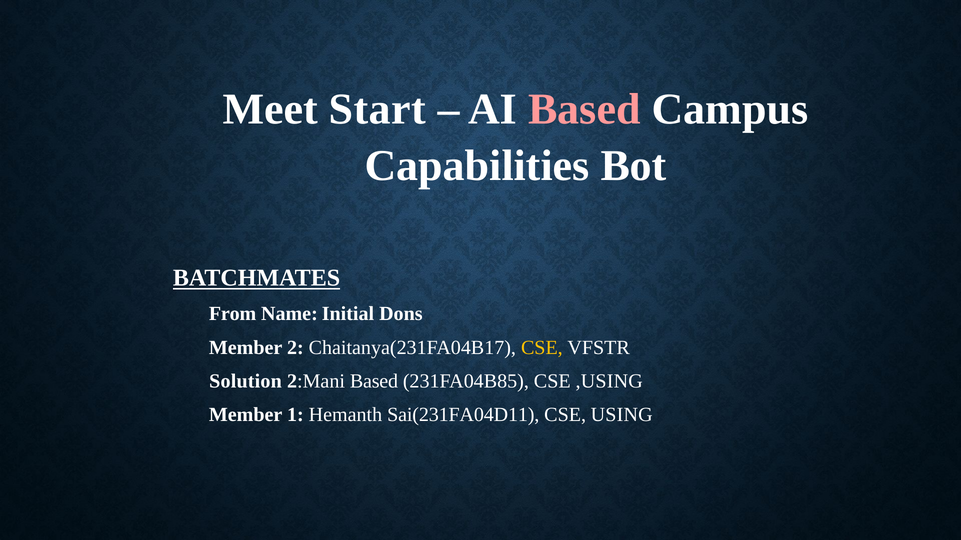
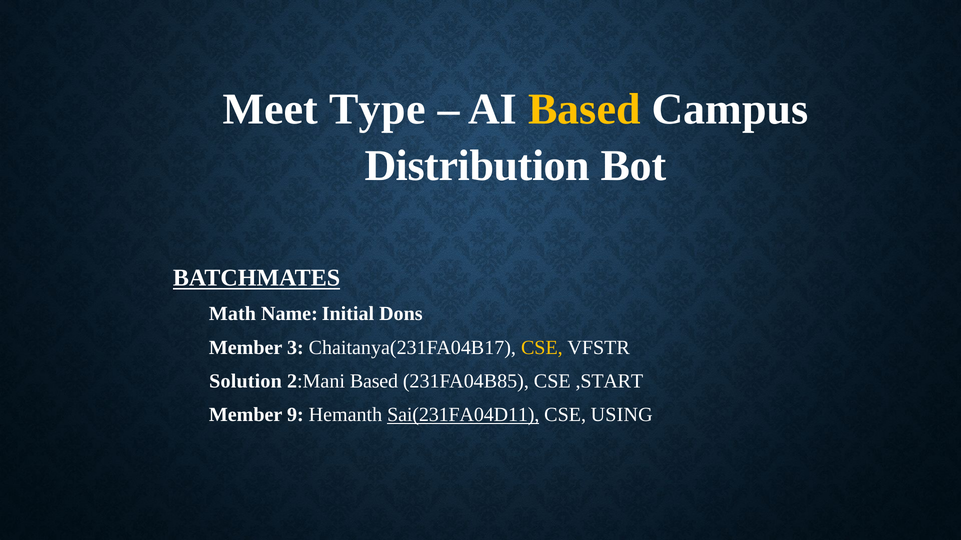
Start: Start -> Type
Based at (584, 110) colour: pink -> yellow
Capabilities: Capabilities -> Distribution
From: From -> Math
2: 2 -> 3
,USING: ,USING -> ,START
1: 1 -> 9
Sai(231FA04D11 underline: none -> present
